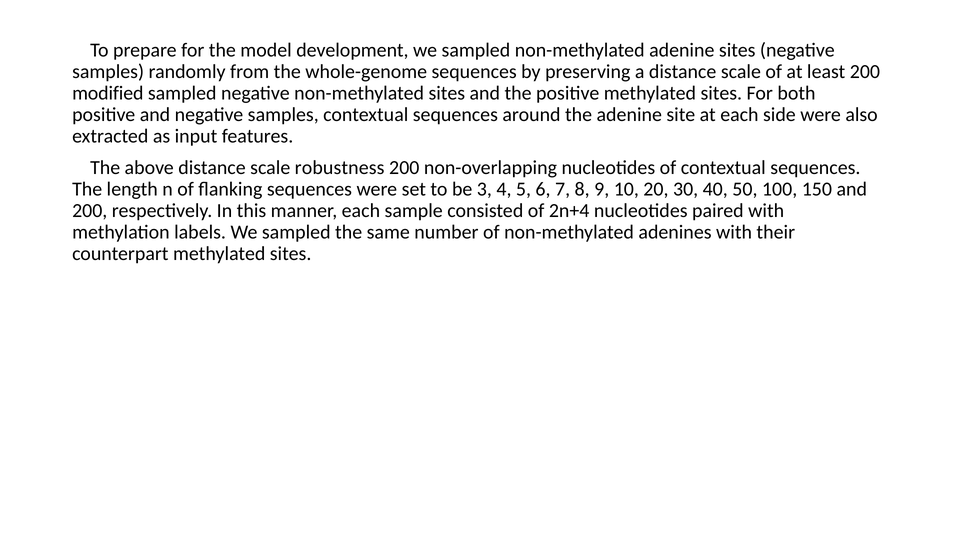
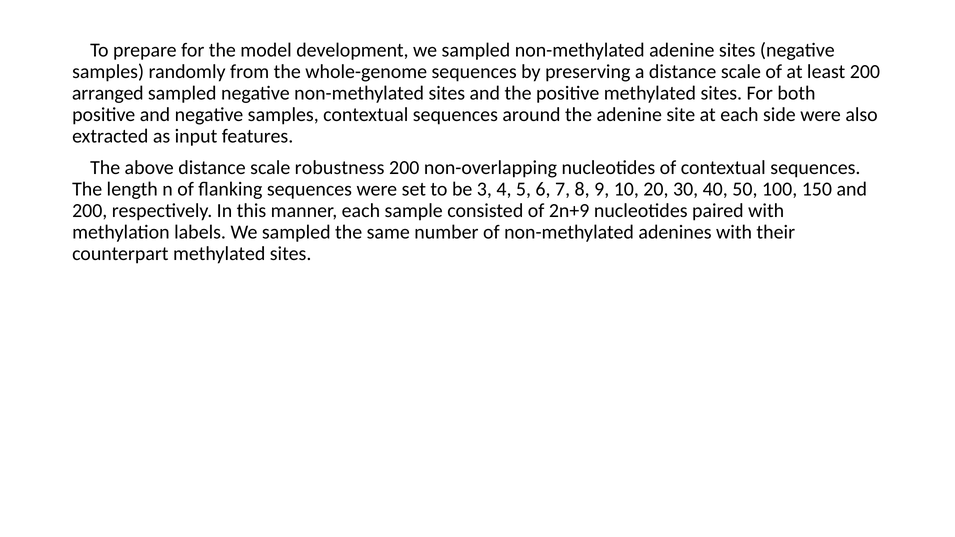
modified: modified -> arranged
2n+4: 2n+4 -> 2n+9
